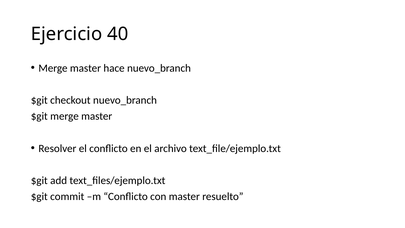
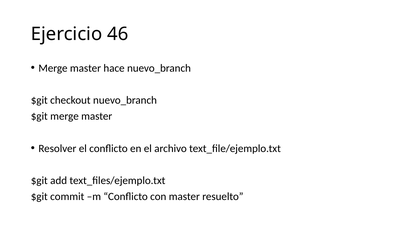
40: 40 -> 46
